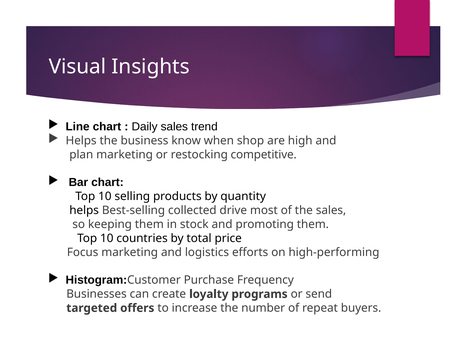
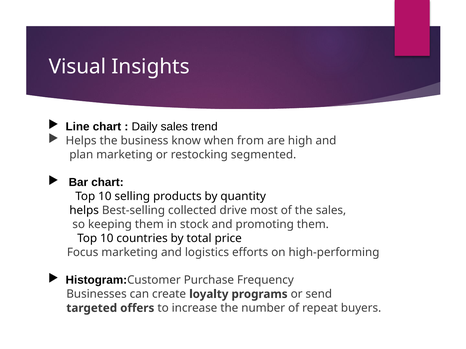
shop: shop -> from
competitive: competitive -> segmented
